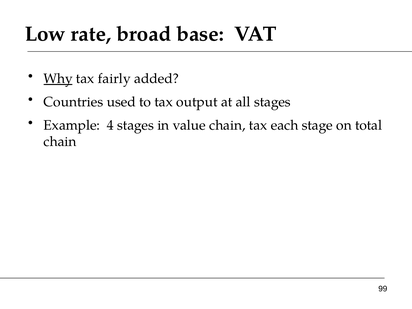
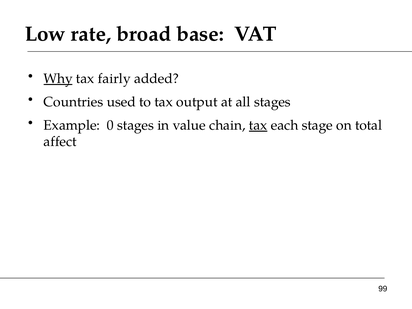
4: 4 -> 0
tax at (258, 125) underline: none -> present
chain at (60, 142): chain -> affect
